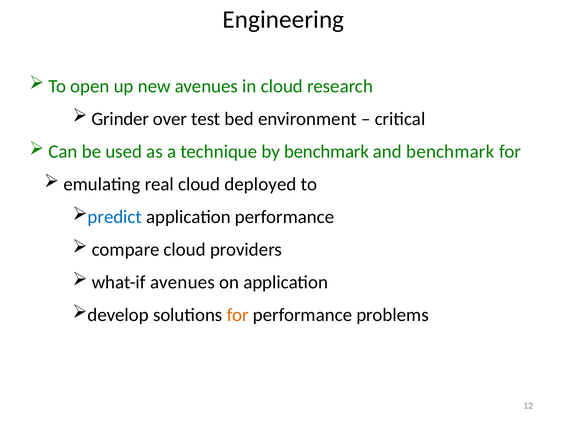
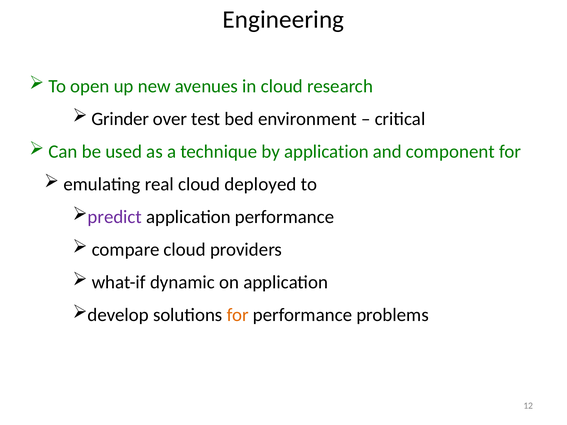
by benchmark: benchmark -> application
and benchmark: benchmark -> component
predict colour: blue -> purple
what-if avenues: avenues -> dynamic
